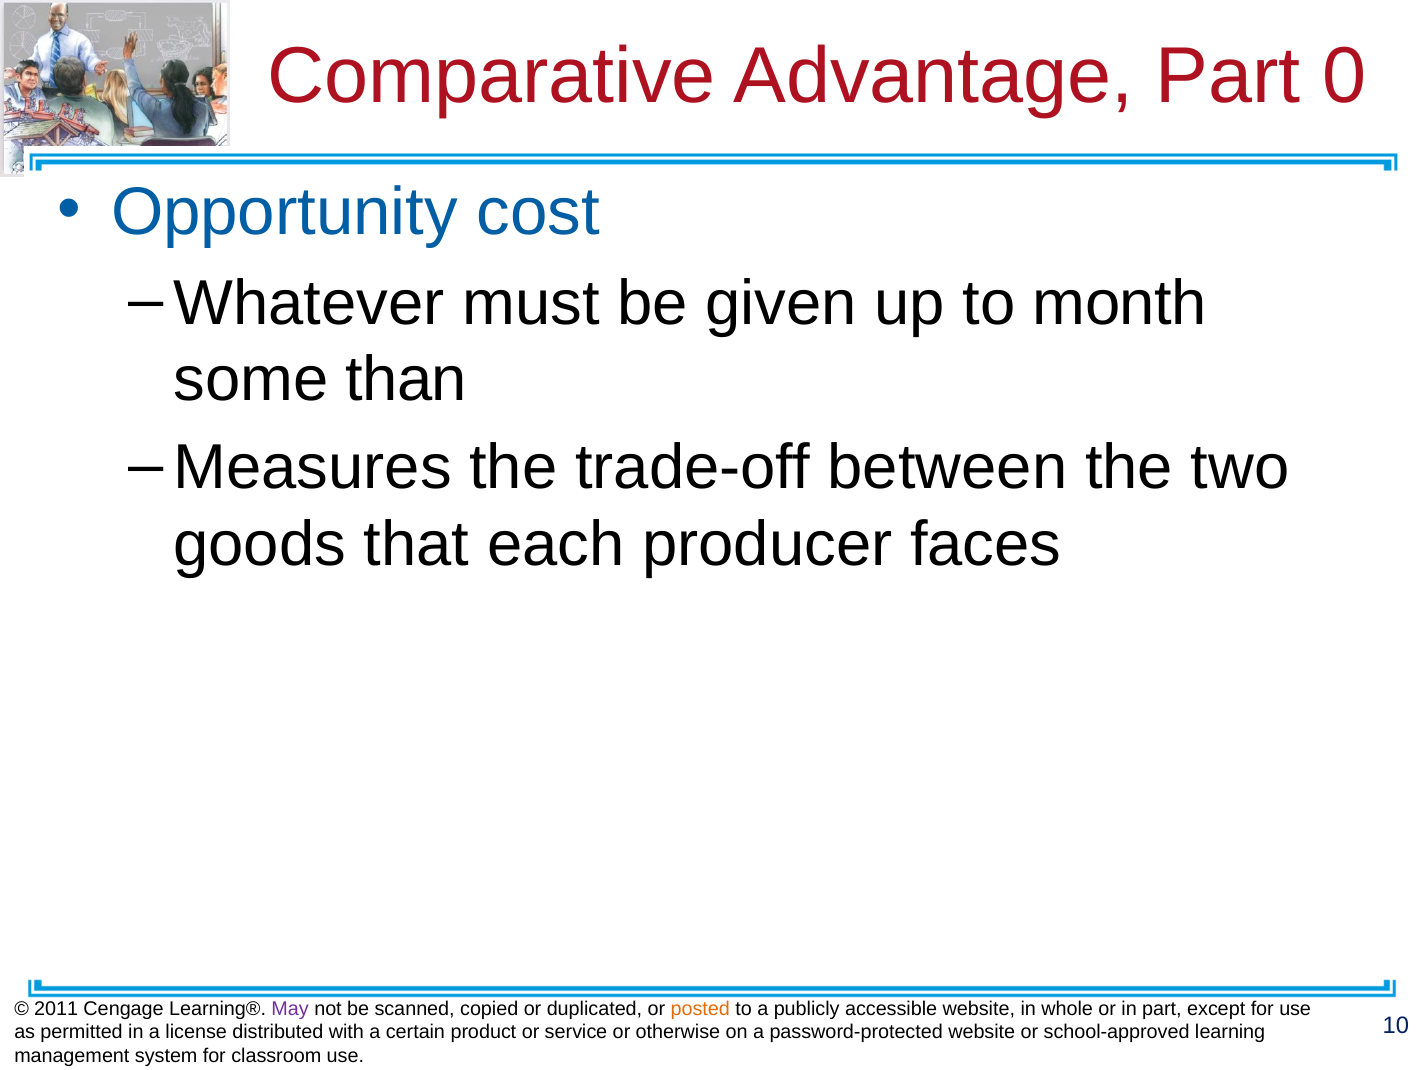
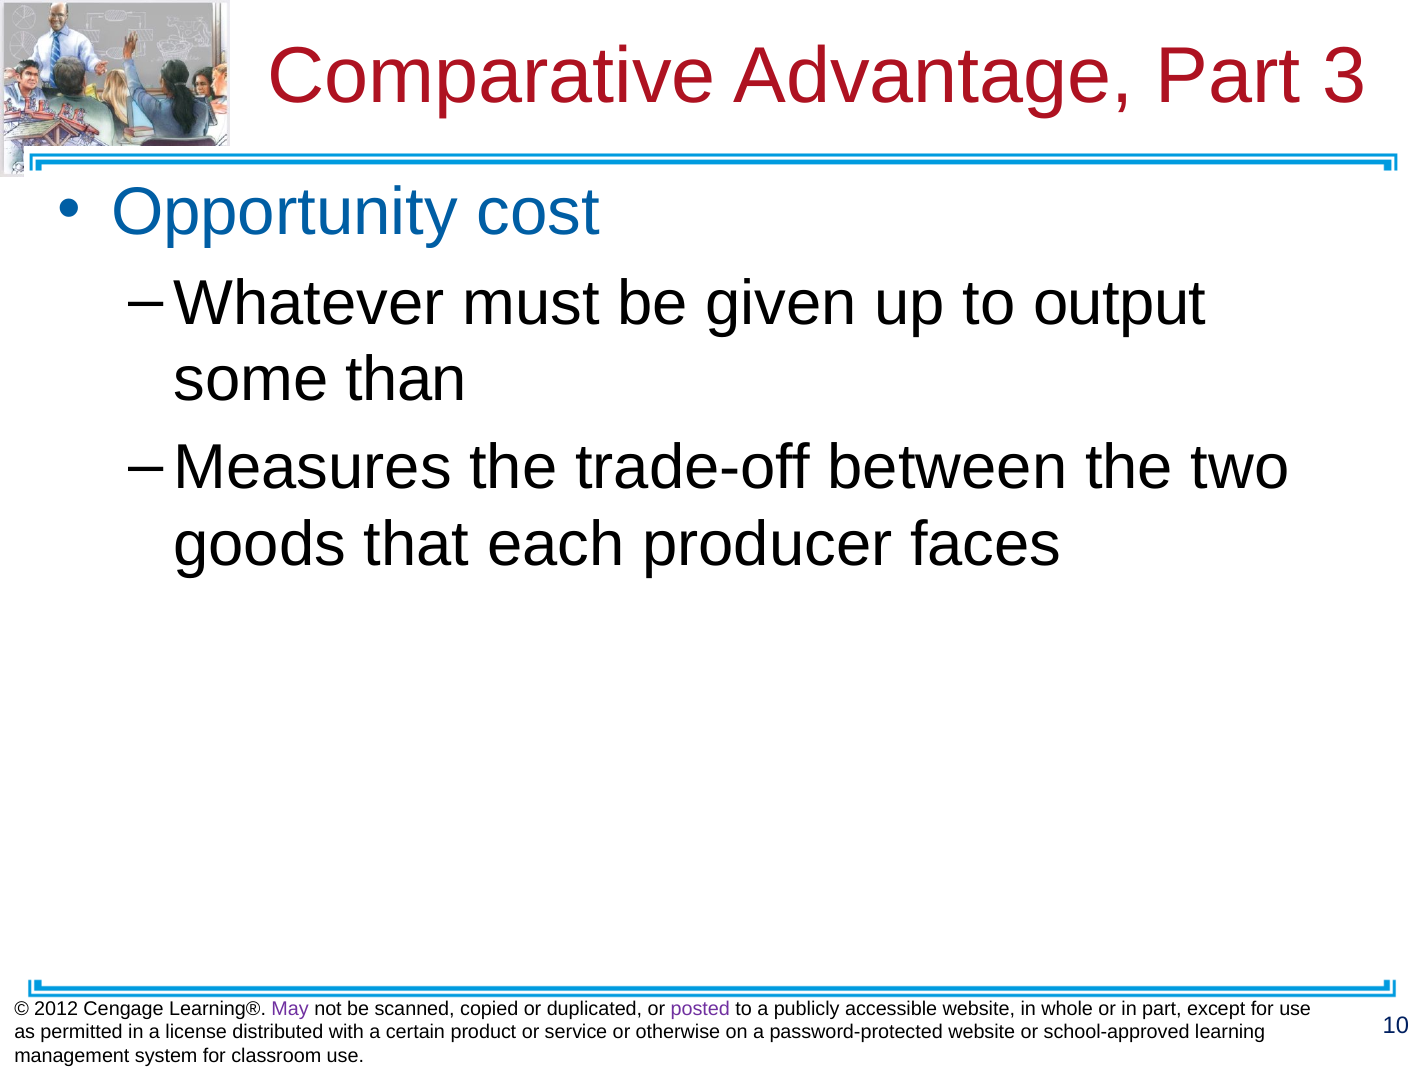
0: 0 -> 3
month: month -> output
2011: 2011 -> 2012
posted colour: orange -> purple
